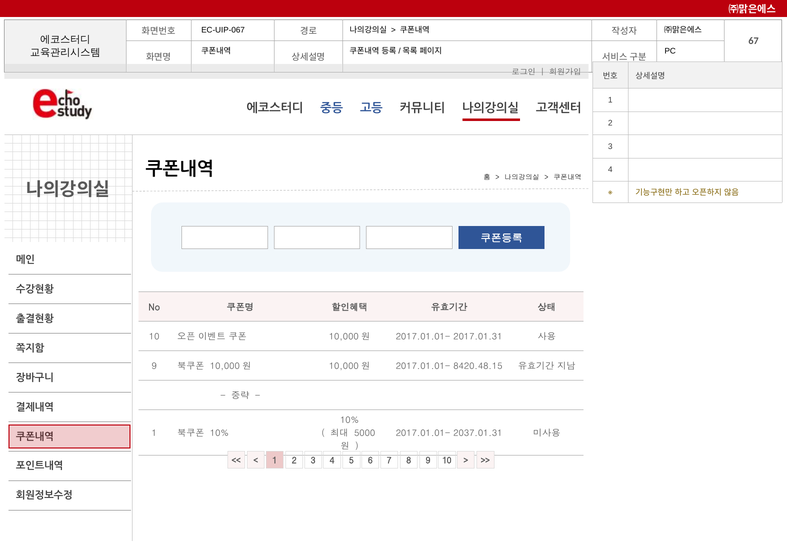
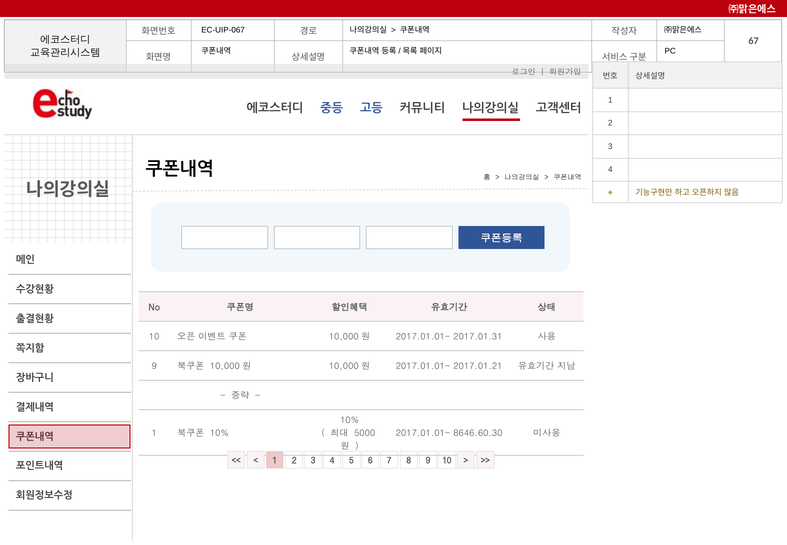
8420.48.15: 8420.48.15 -> 2017.01.21
2037.01.31: 2037.01.31 -> 8646.60.30
